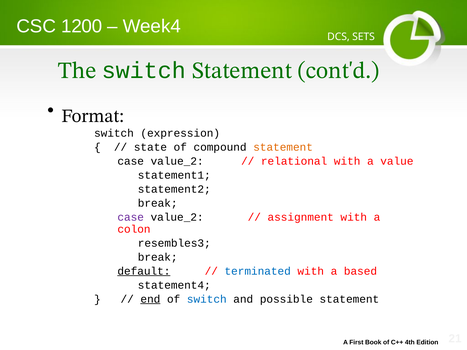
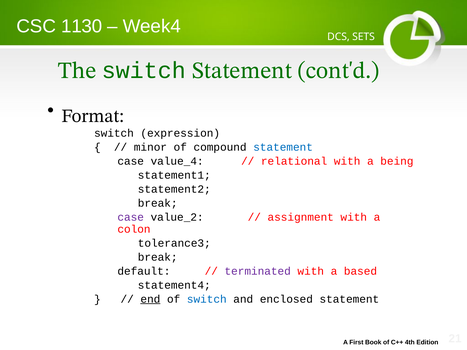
1200: 1200 -> 1130
state: state -> minor
statement at (283, 147) colour: orange -> blue
value_2 at (177, 161): value_2 -> value_4
value: value -> being
resembles3: resembles3 -> tolerance3
default underline: present -> none
terminated colour: blue -> purple
possible: possible -> enclosed
